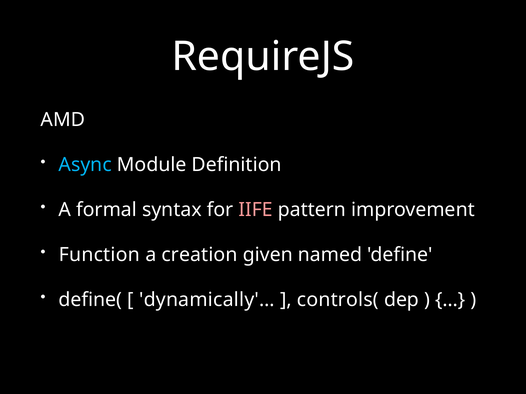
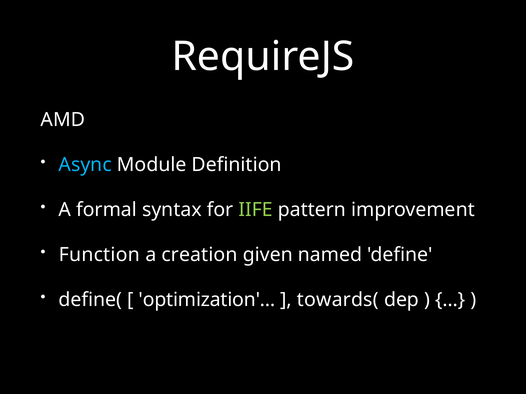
IIFE colour: pink -> light green
dynamically'…: dynamically'… -> optimization'…
controls(: controls( -> towards(
